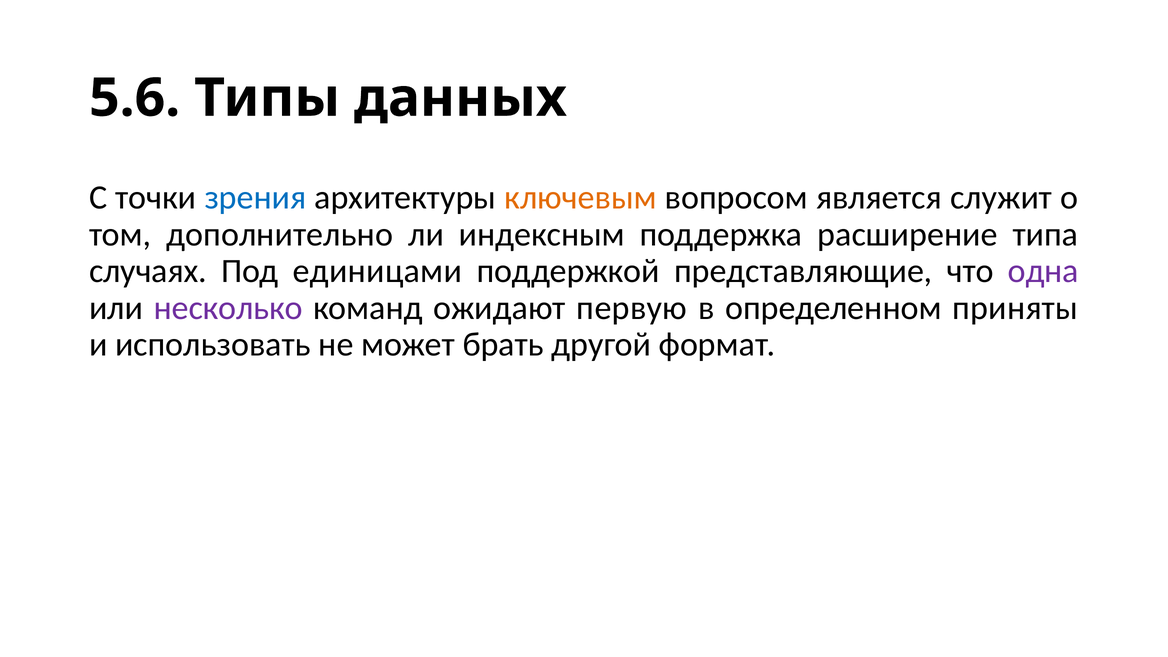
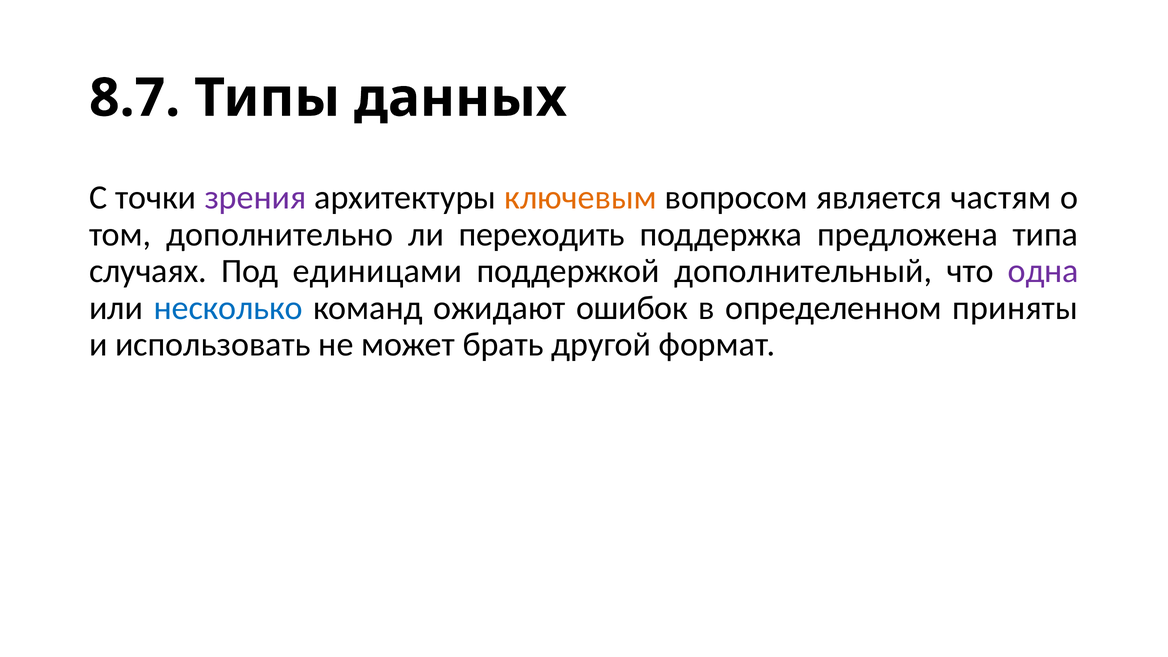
5.6: 5.6 -> 8.7
зрения colour: blue -> purple
служит: служит -> частям
индексным: индексным -> переходить
расширение: расширение -> предложена
представляющие: представляющие -> дополнительный
несколько colour: purple -> blue
первую: первую -> ошибок
